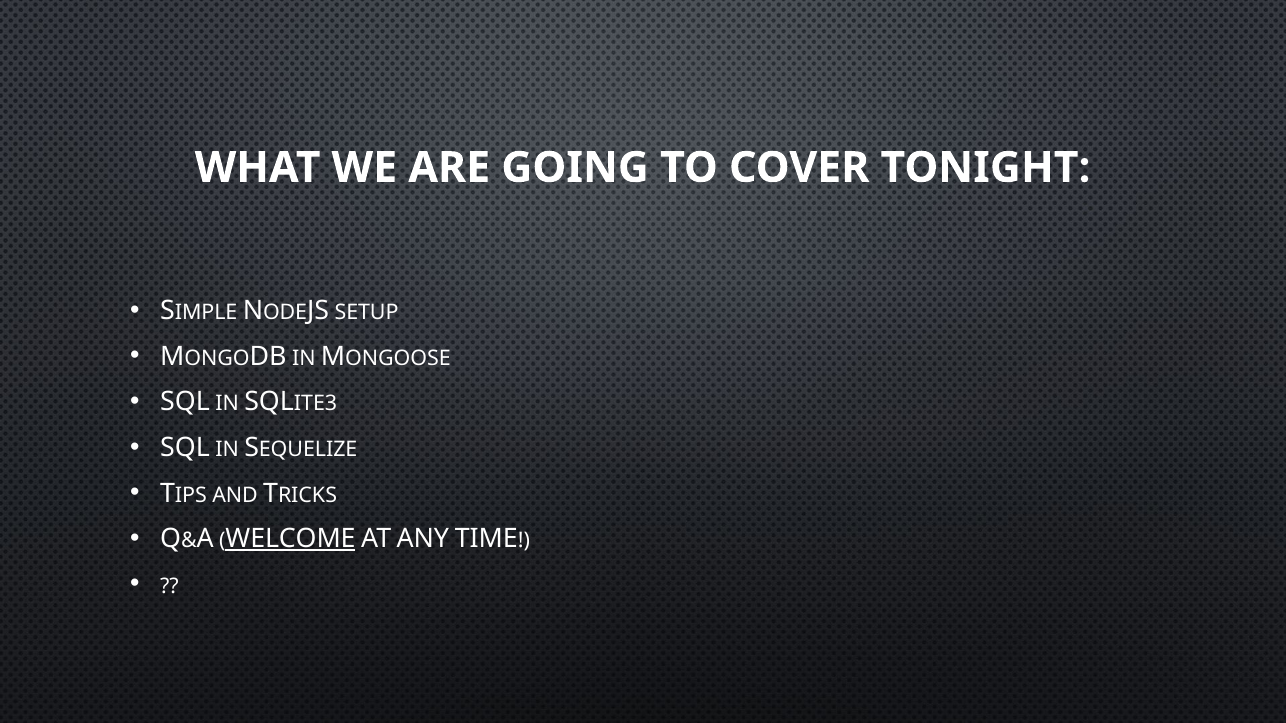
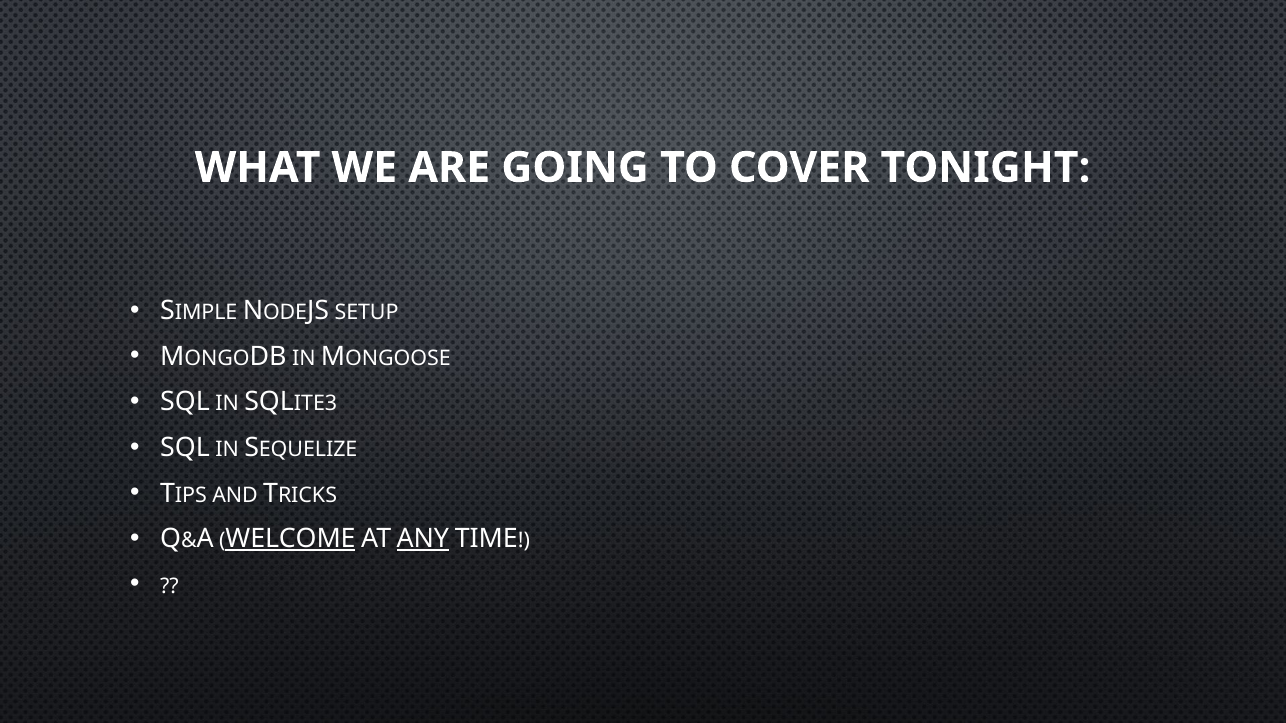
ANY underline: none -> present
